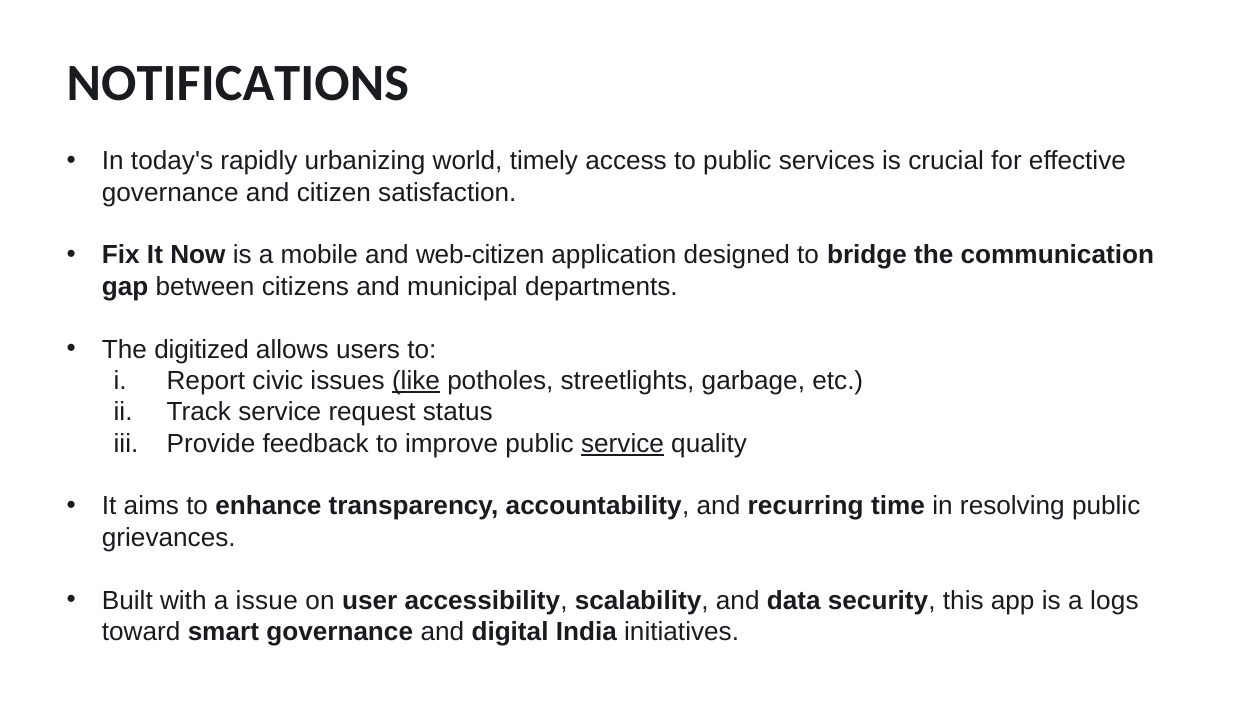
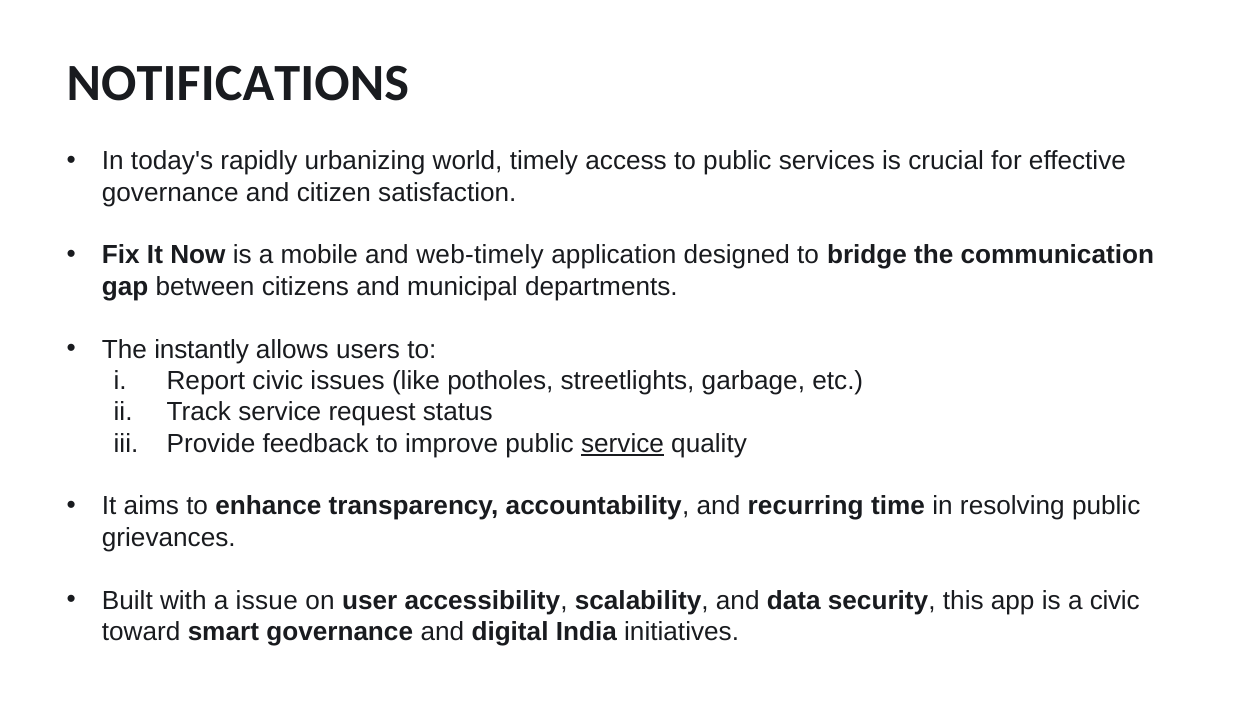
web-citizen: web-citizen -> web-timely
digitized: digitized -> instantly
like underline: present -> none
a logs: logs -> civic
